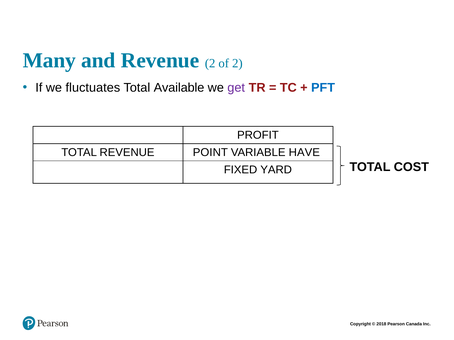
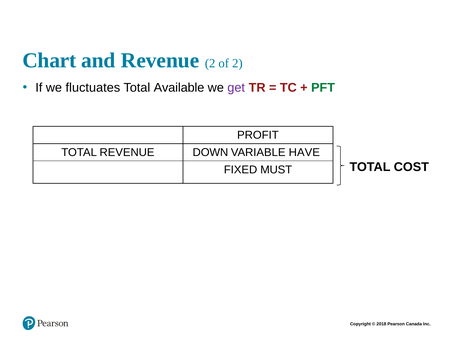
Many: Many -> Chart
PFT colour: blue -> green
POINT: POINT -> DOWN
YARD: YARD -> MUST
